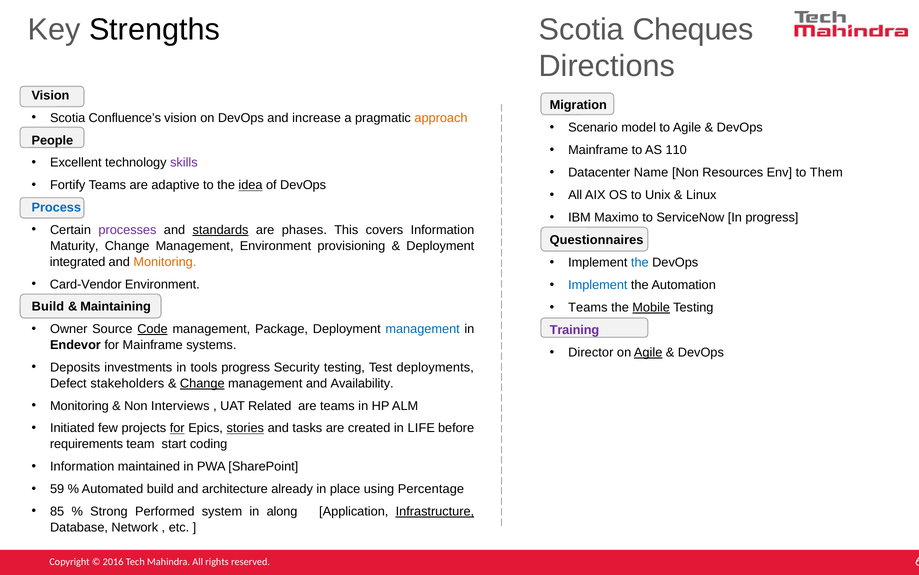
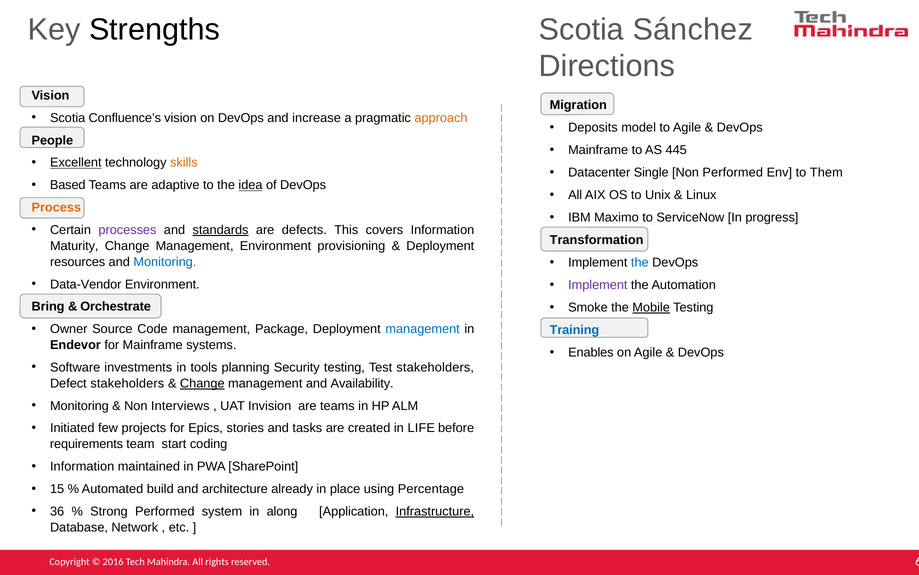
Cheques: Cheques -> Sánchez
Scenario: Scenario -> Deposits
110: 110 -> 445
Excellent underline: none -> present
skills colour: purple -> orange
Name: Name -> Single
Non Resources: Resources -> Performed
Fortify: Fortify -> Based
Process colour: blue -> orange
phases: phases -> defects
Questionnaires: Questionnaires -> Transformation
integrated: integrated -> resources
Monitoring at (165, 262) colour: orange -> blue
Card-Vendor: Card-Vendor -> Data-Vendor
Implement at (598, 285) colour: blue -> purple
Build at (48, 306): Build -> Bring
Maintaining: Maintaining -> Orchestrate
Teams at (588, 307): Teams -> Smoke
Code underline: present -> none
Training colour: purple -> blue
Director: Director -> Enables
Agile at (648, 352) underline: present -> none
Deposits: Deposits -> Software
tools progress: progress -> planning
Test deployments: deployments -> stakeholders
Related: Related -> Invision
for at (177, 428) underline: present -> none
stories underline: present -> none
59: 59 -> 15
85: 85 -> 36
